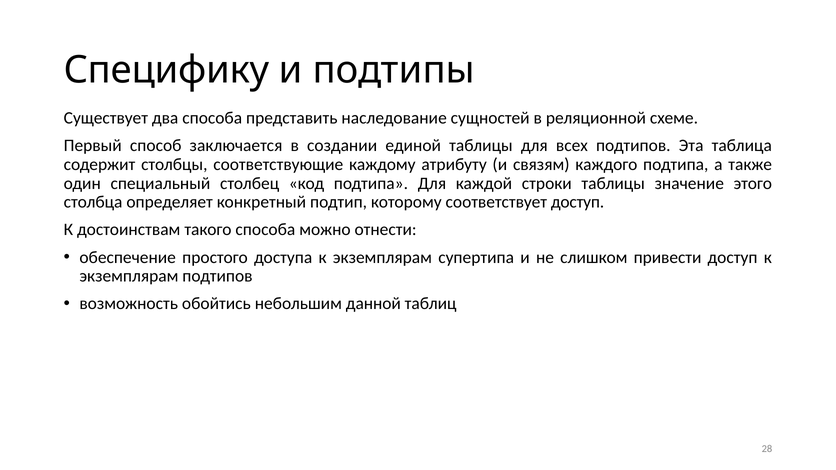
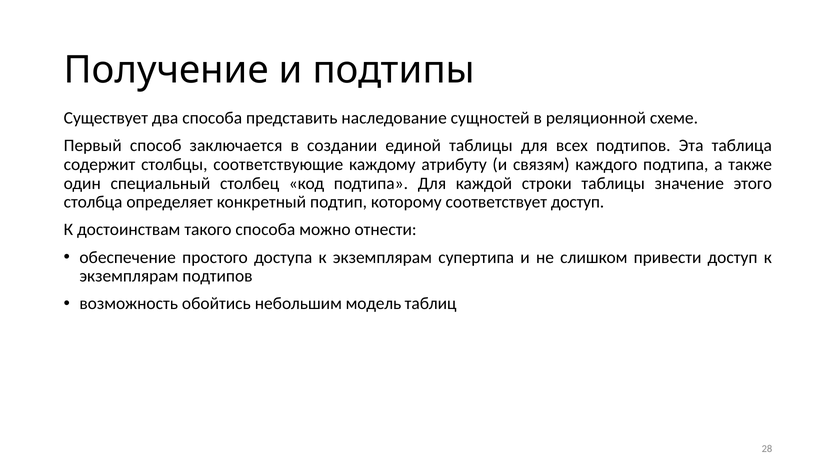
Специфику: Специфику -> Получение
данной: данной -> модель
